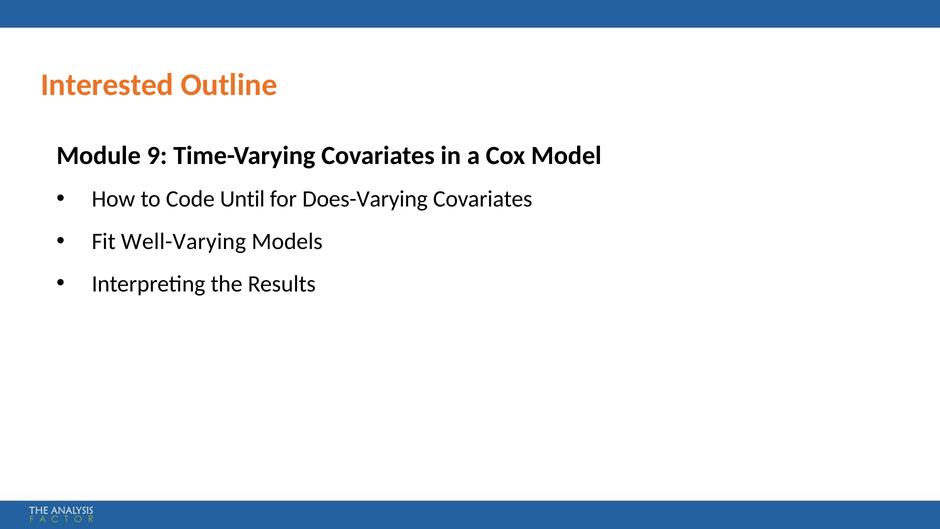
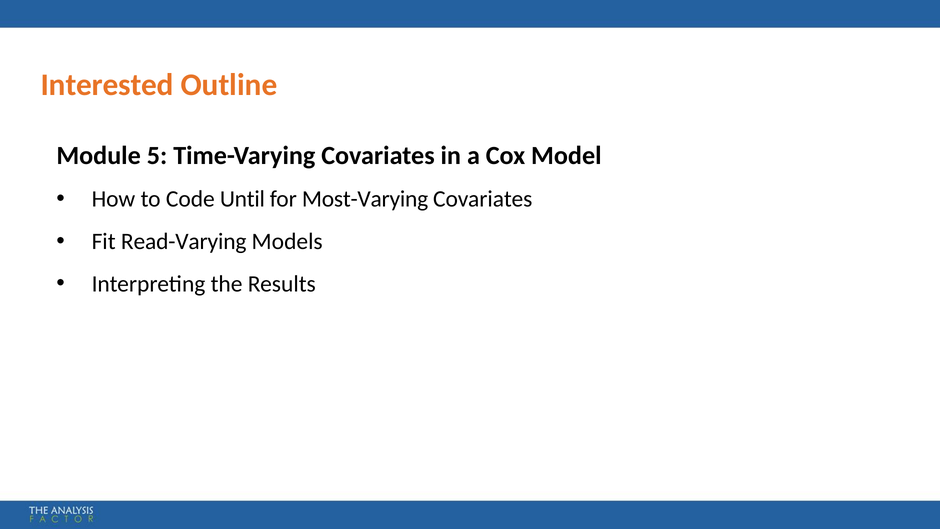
9: 9 -> 5
Does-Varying: Does-Varying -> Most-Varying
Well-Varying: Well-Varying -> Read-Varying
